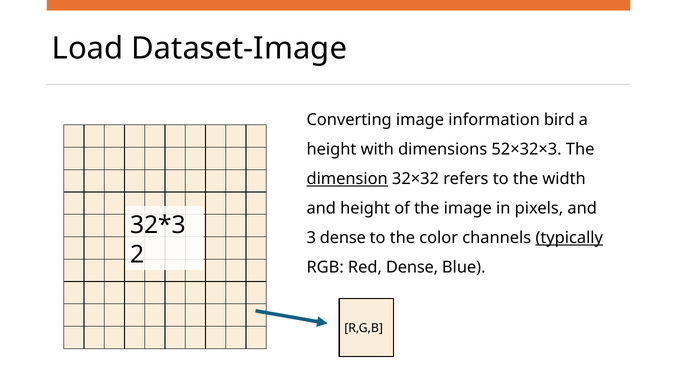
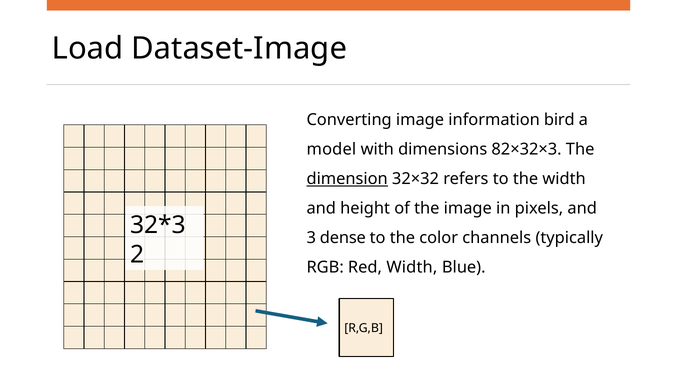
height at (331, 149): height -> model
52×32×3: 52×32×3 -> 82×32×3
typically underline: present -> none
Red Dense: Dense -> Width
